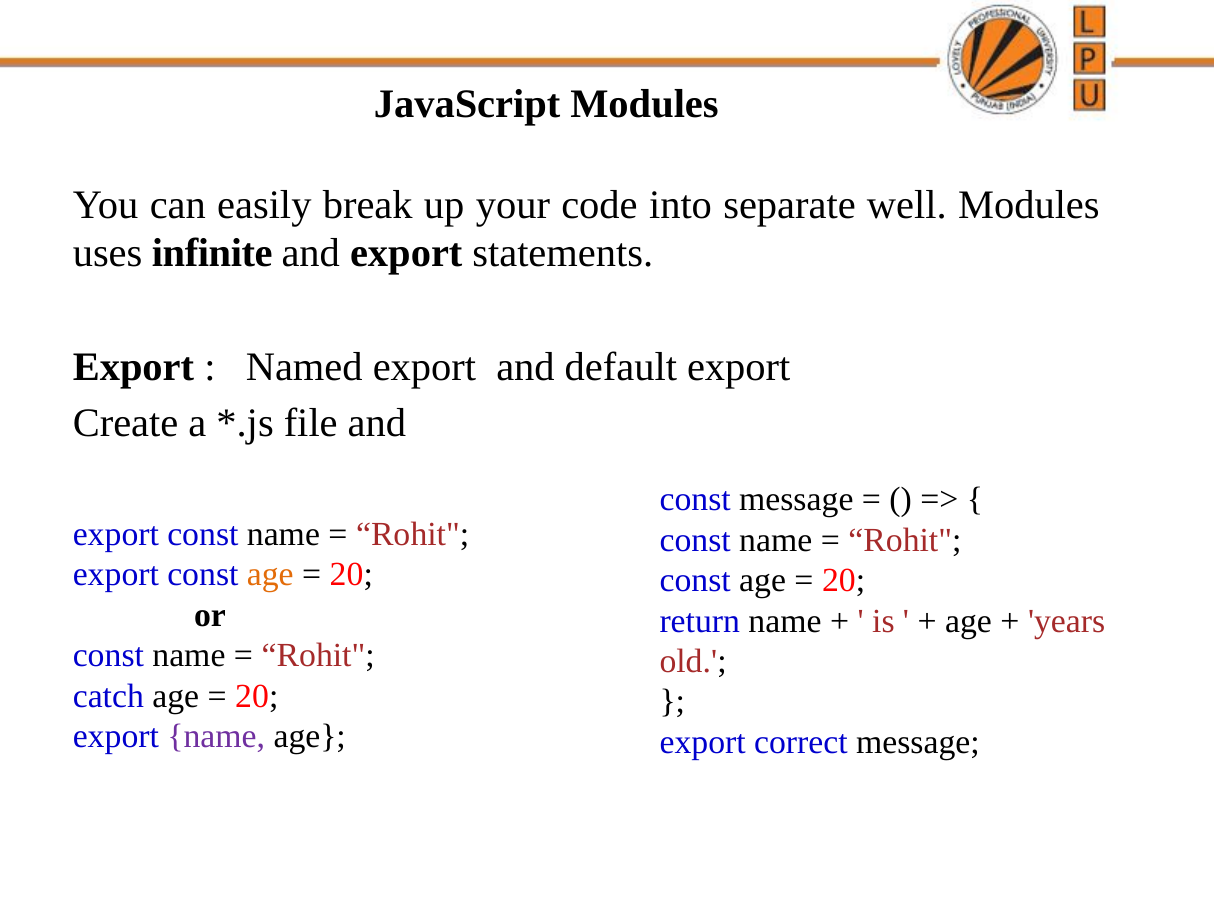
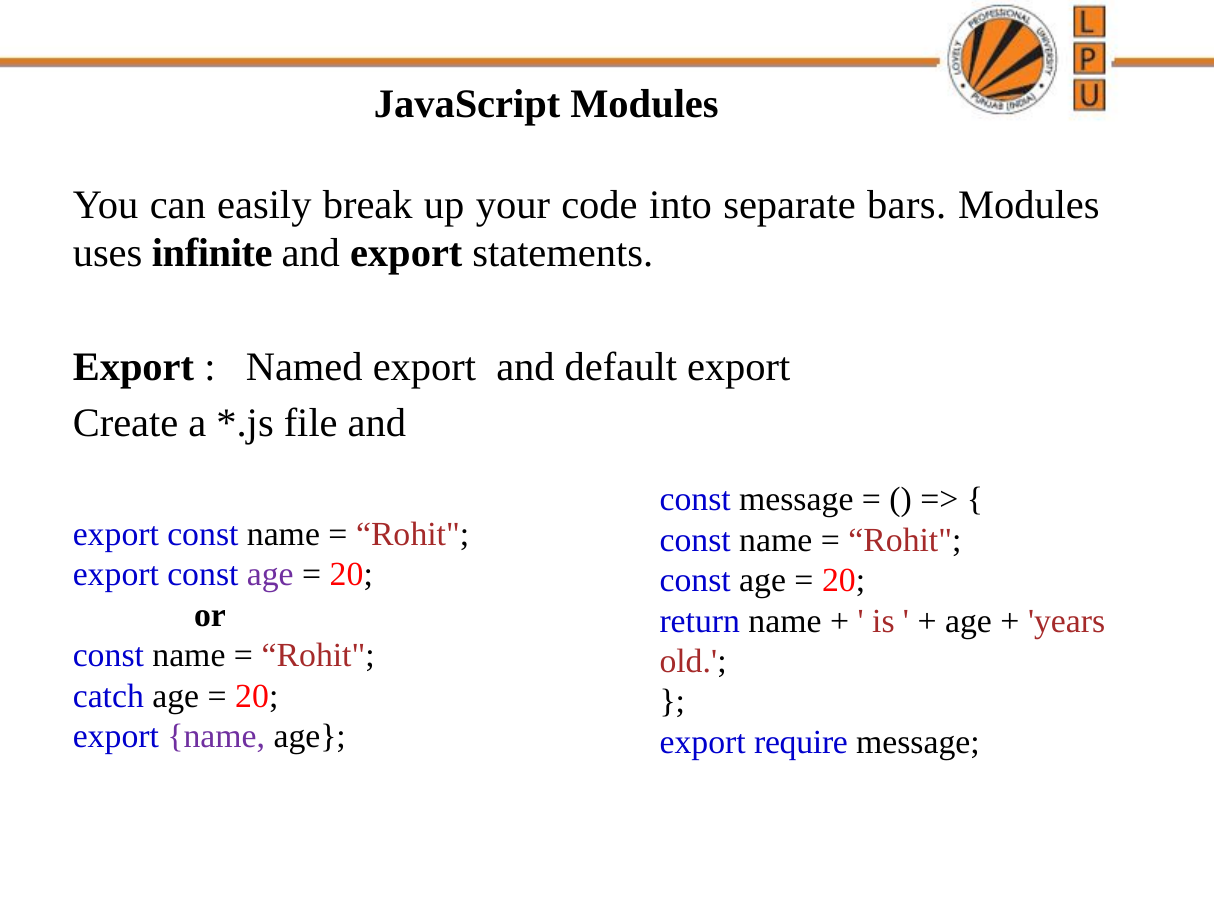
well: well -> bars
age at (270, 575) colour: orange -> purple
correct: correct -> require
